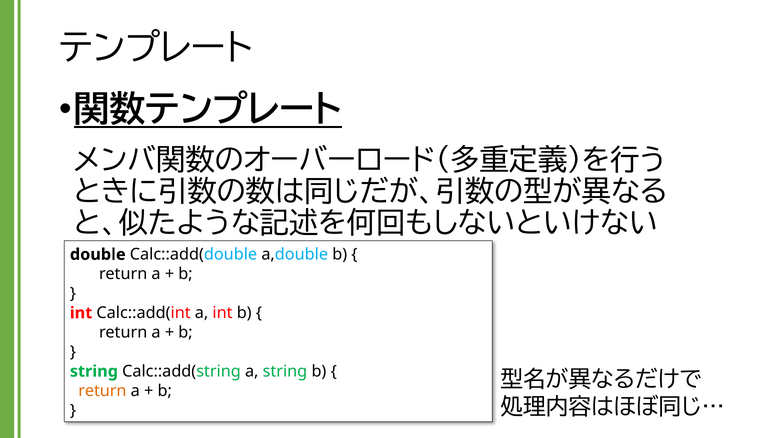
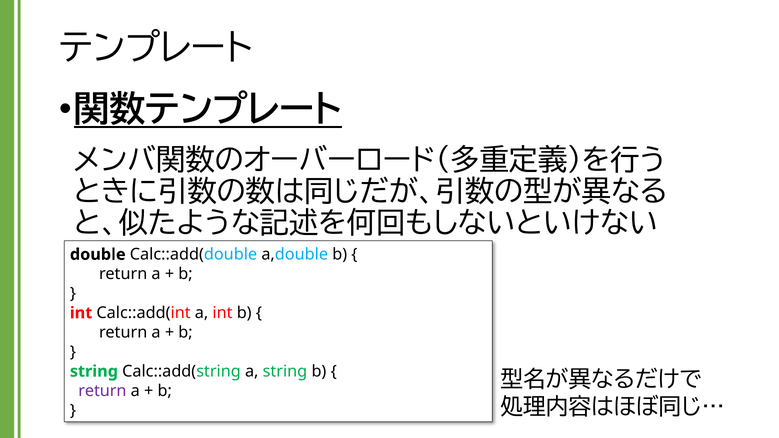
return at (102, 391) colour: orange -> purple
